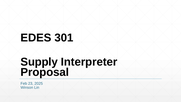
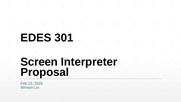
Supply: Supply -> Screen
